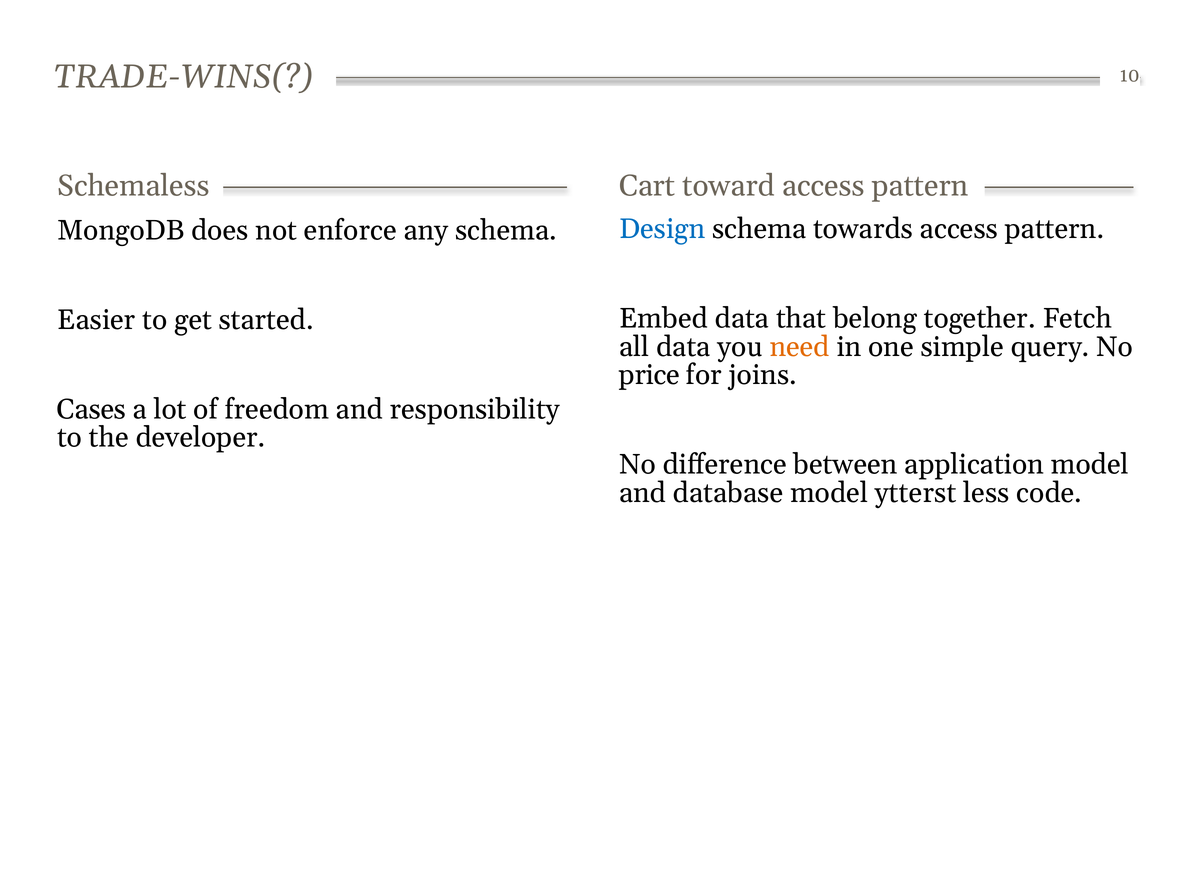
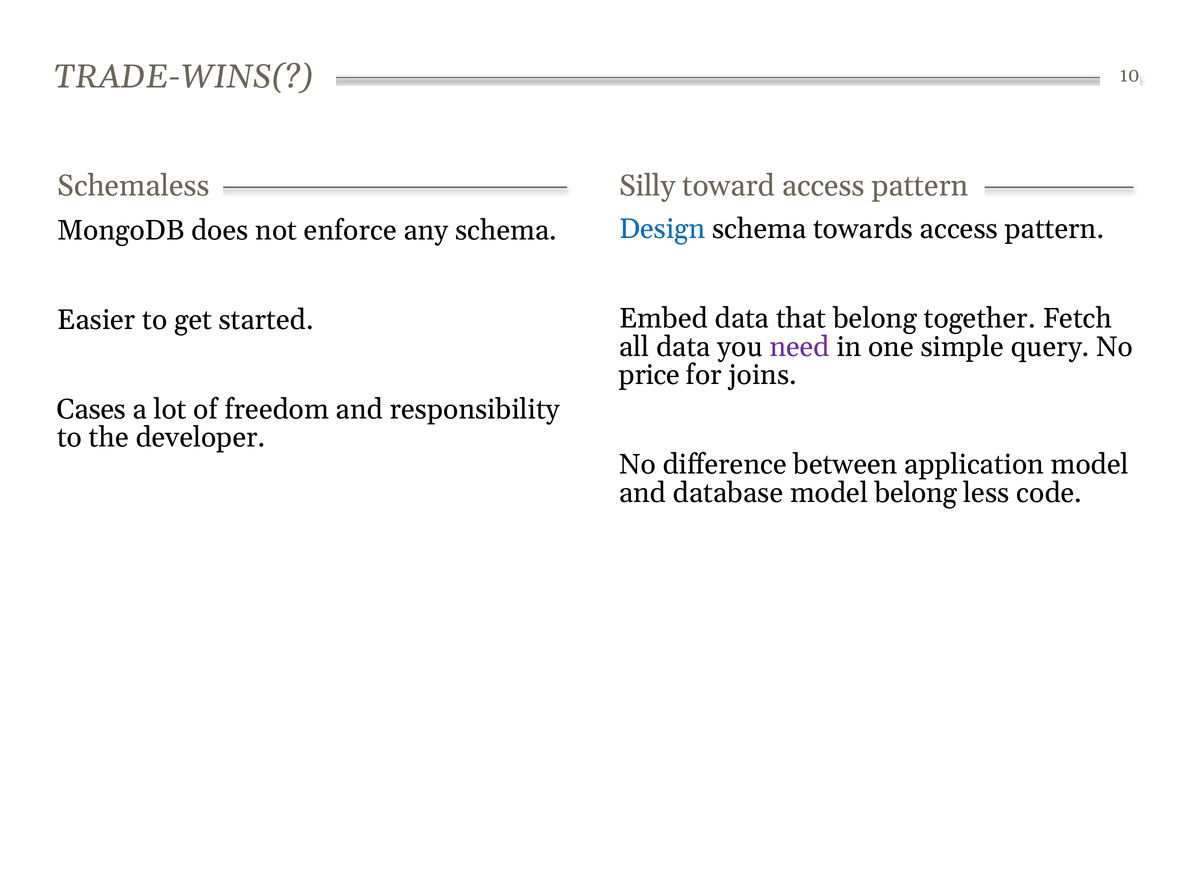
Cart: Cart -> Silly
need colour: orange -> purple
model ytterst: ytterst -> belong
